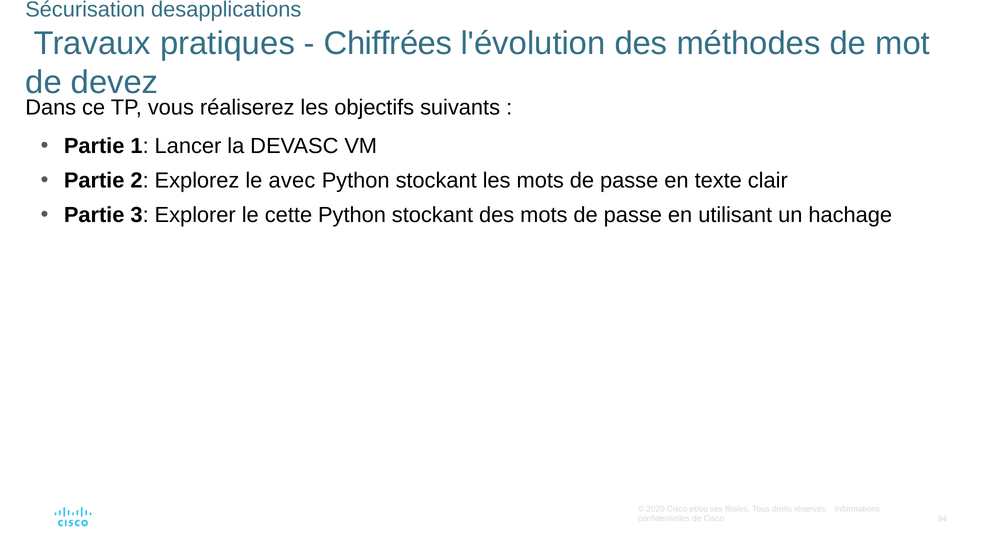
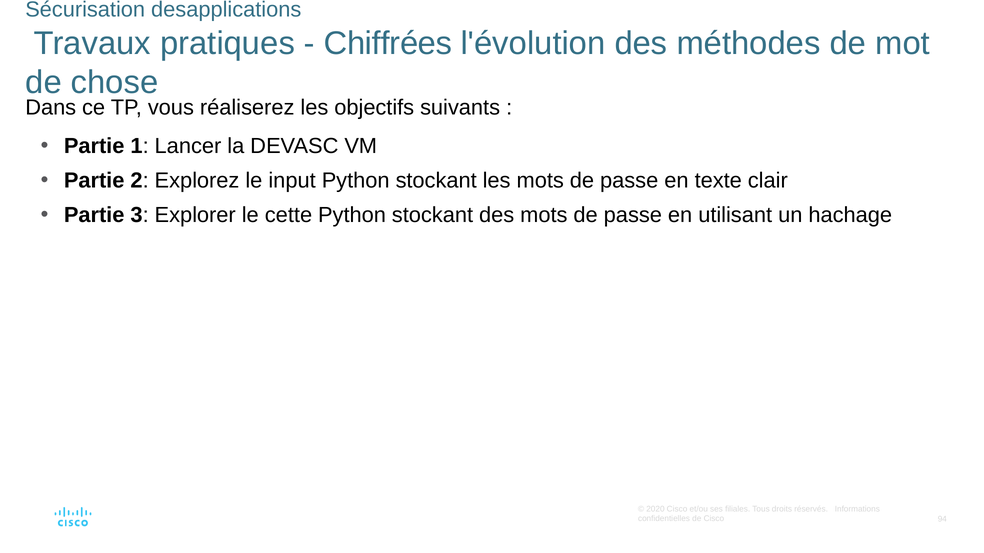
devez: devez -> chose
avec: avec -> input
